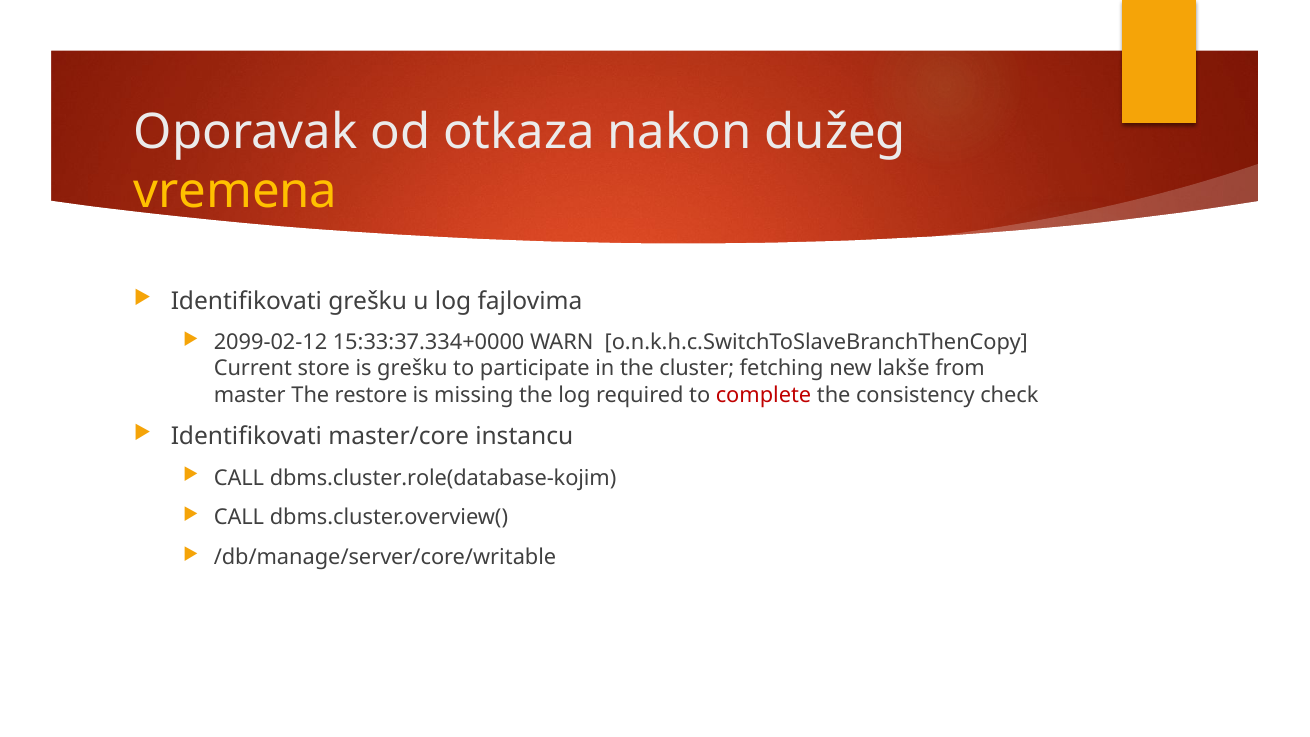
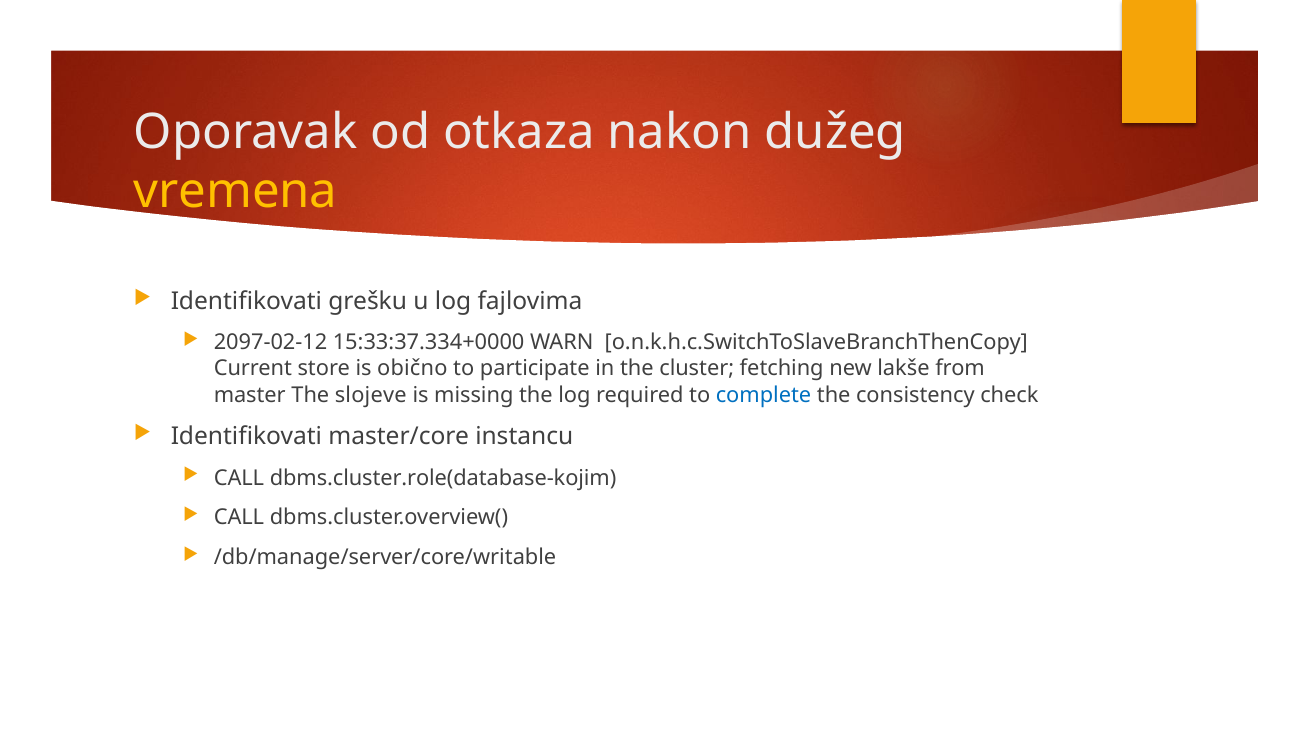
2099-02-12: 2099-02-12 -> 2097-02-12
is grešku: grešku -> obično
restore: restore -> slojeve
complete colour: red -> blue
